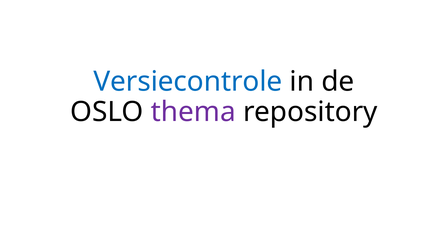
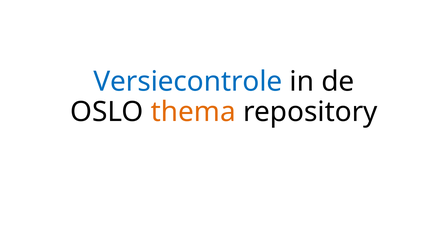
thema colour: purple -> orange
